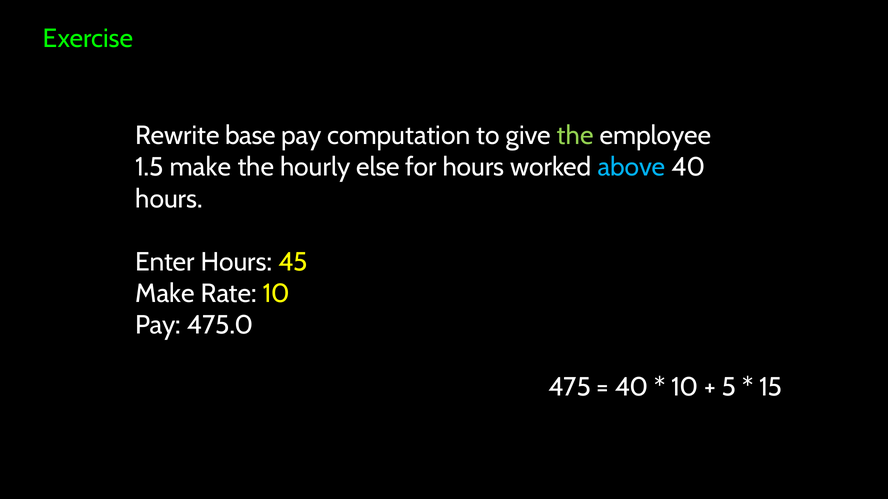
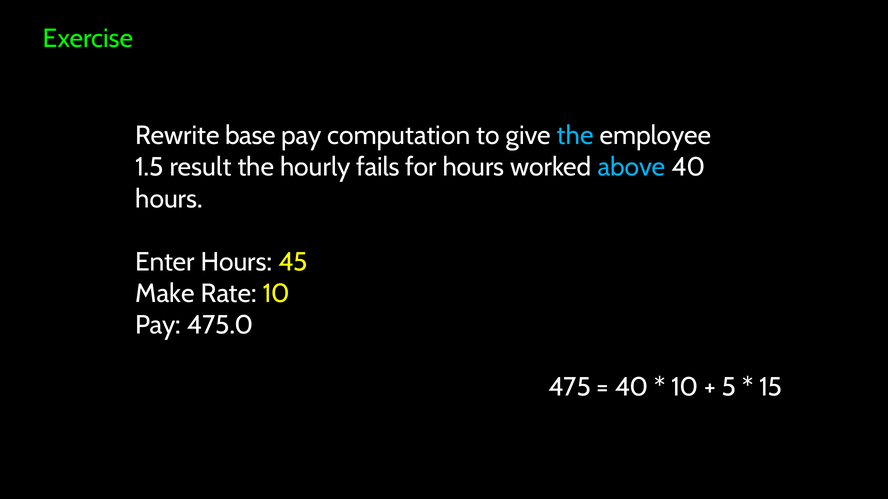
the at (575, 136) colour: light green -> light blue
1.5 make: make -> result
else: else -> fails
